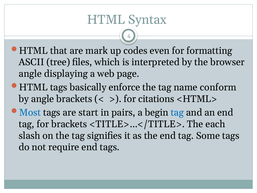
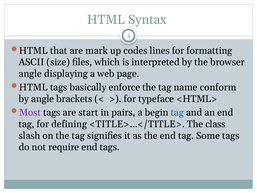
even: even -> lines
tree: tree -> size
citations: citations -> typeface
Most colour: blue -> purple
for brackets: brackets -> defining
each: each -> class
